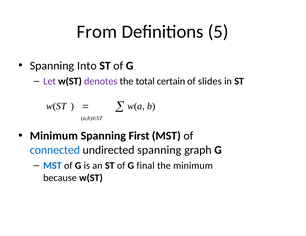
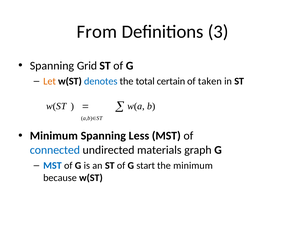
5: 5 -> 3
Into: Into -> Grid
Let colour: purple -> orange
denotes colour: purple -> blue
slides: slides -> taken
First: First -> Less
undirected spanning: spanning -> materials
final: final -> start
